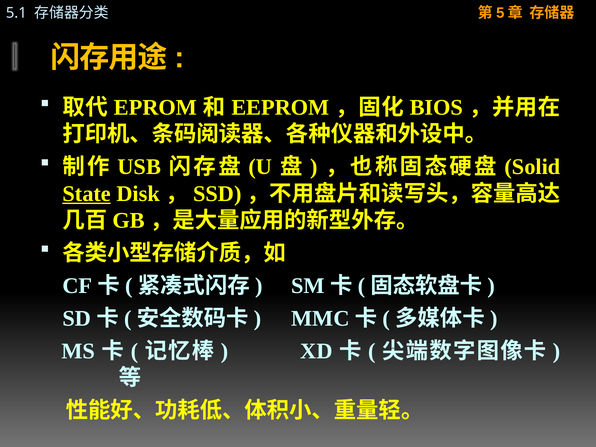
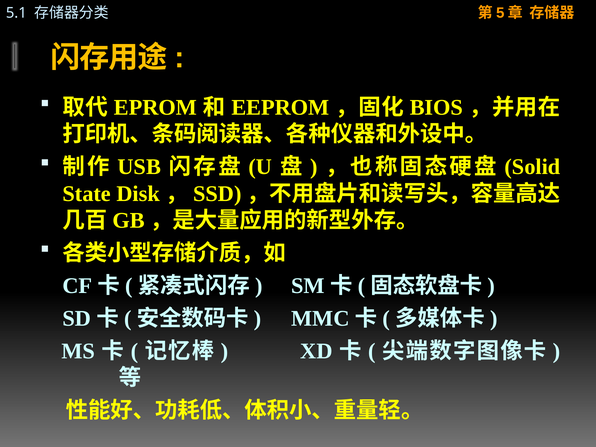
State underline: present -> none
